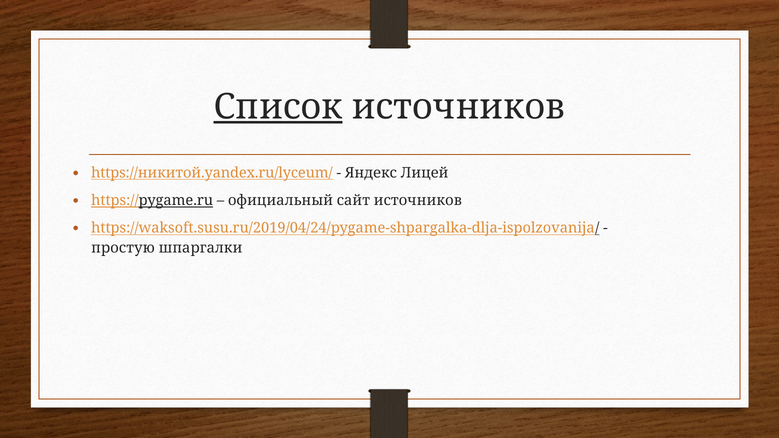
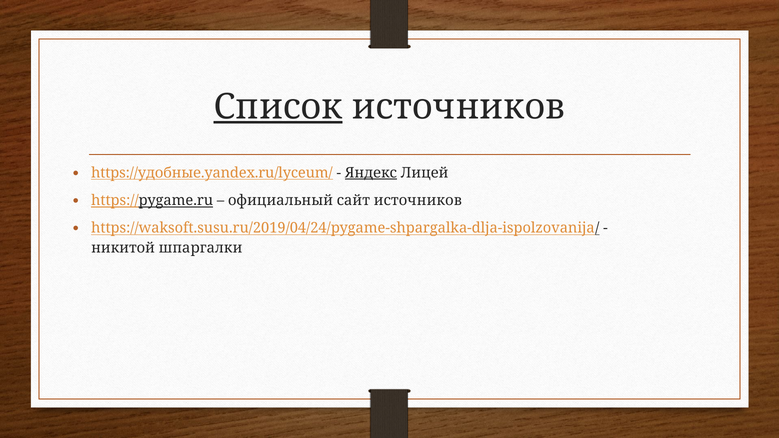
https://никитой.yandex.ru/lyceum/: https://никитой.yandex.ru/lyceum/ -> https://удобные.yandex.ru/lyceum/
Яндекс underline: none -> present
простую: простую -> никитой
